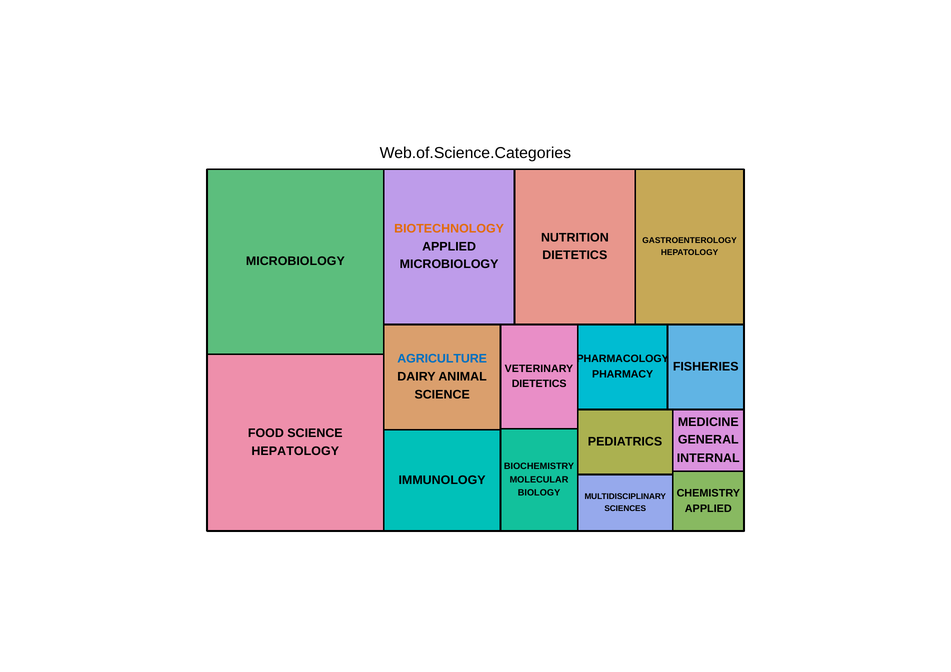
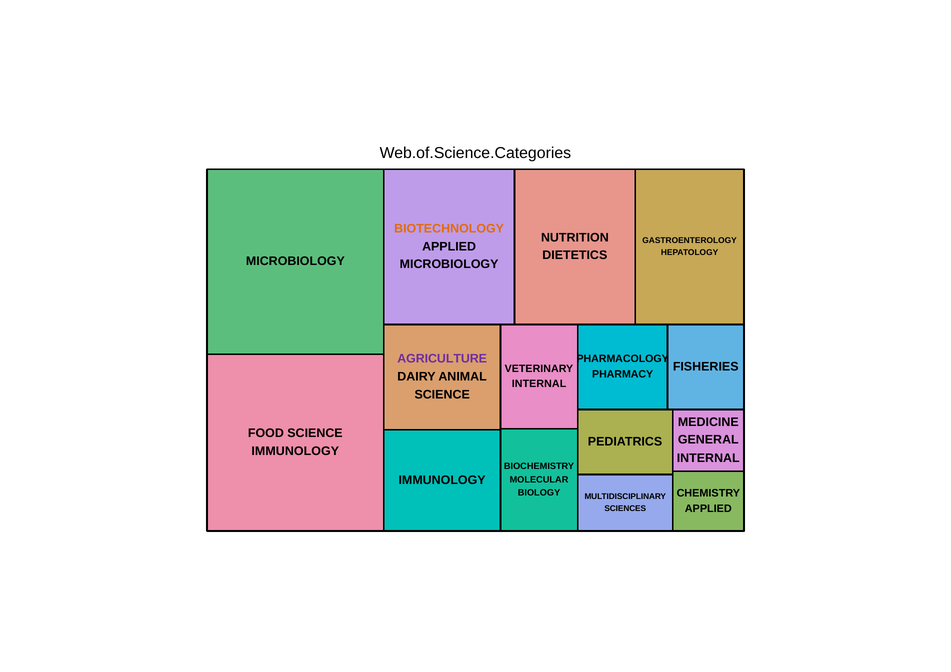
AGRICULTURE colour: blue -> purple
DIETETICS at (539, 384): DIETETICS -> INTERNAL
HEPATOLOGY at (295, 451): HEPATOLOGY -> IMMUNOLOGY
